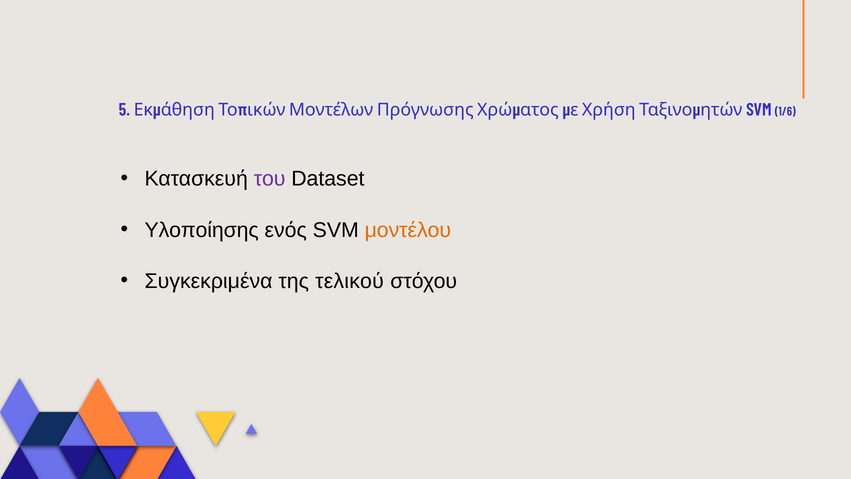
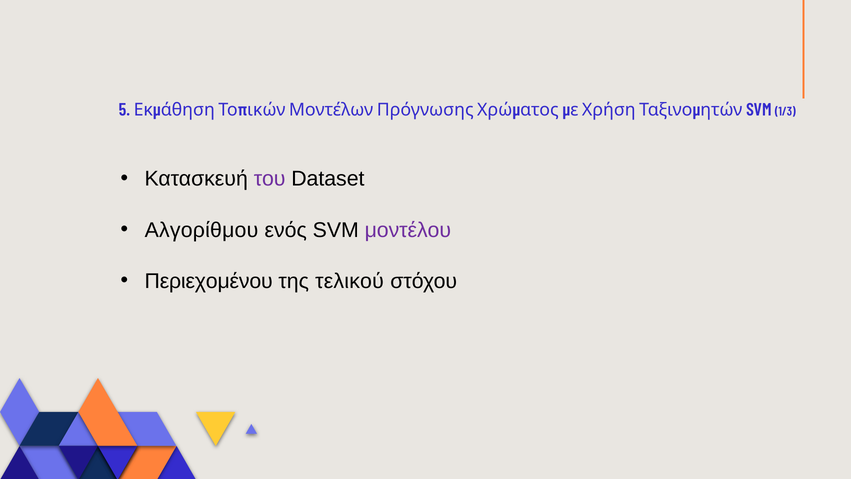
1/6: 1/6 -> 1/3
Υλοποίησης: Υλοποίησης -> Αλγορίθμου
μοντέλου colour: orange -> purple
Συγκεκριμένα: Συγκεκριμένα -> Περιεχομένου
